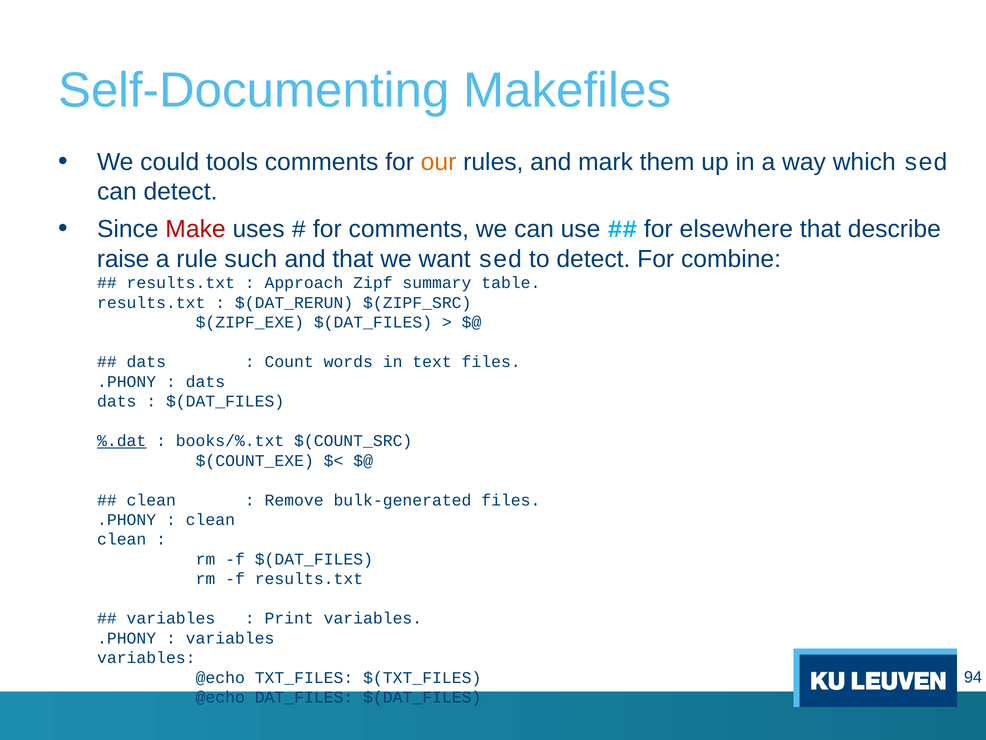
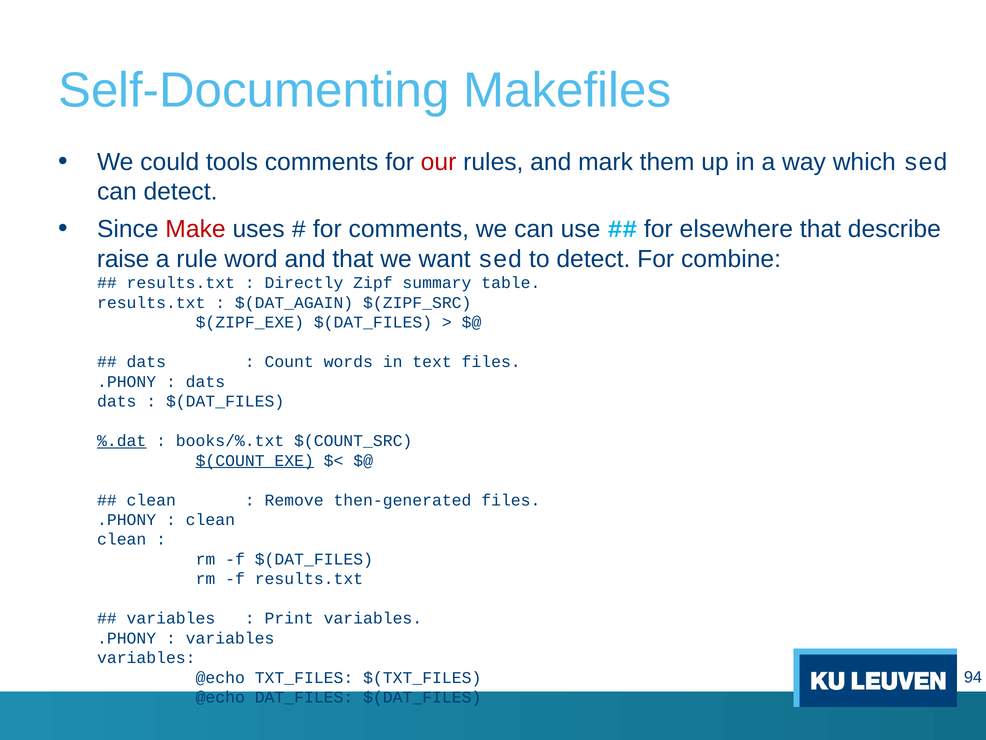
our colour: orange -> red
such: such -> word
Approach: Approach -> Directly
$(DAT_RERUN: $(DAT_RERUN -> $(DAT_AGAIN
$(COUNT_EXE underline: none -> present
bulk-generated: bulk-generated -> then-generated
